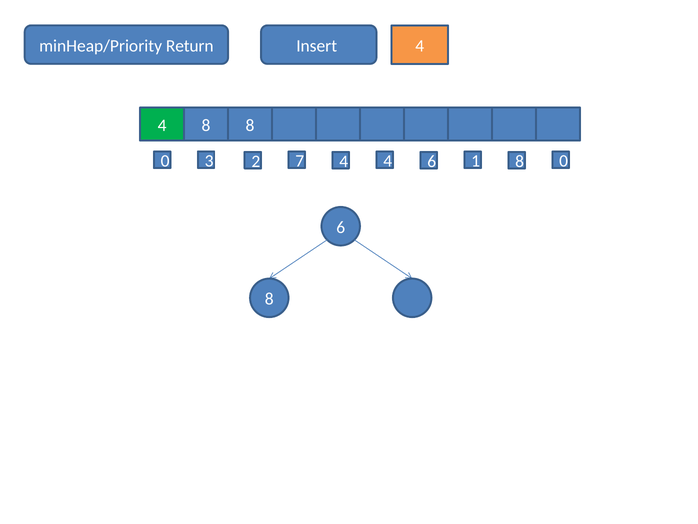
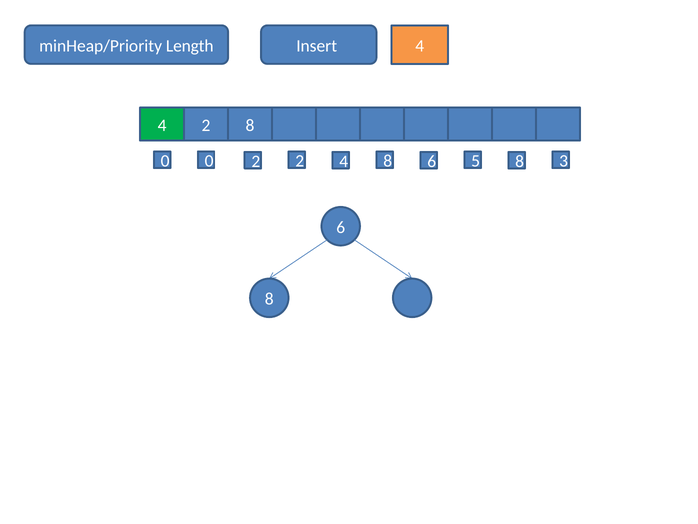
Return: Return -> Length
4 8: 8 -> 2
0 3: 3 -> 0
2 7: 7 -> 2
4 4: 4 -> 8
1: 1 -> 5
0 at (564, 161): 0 -> 3
